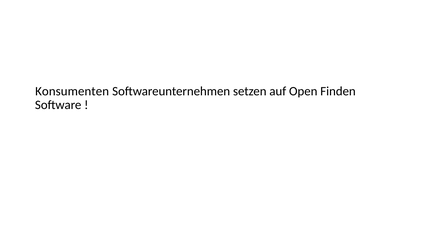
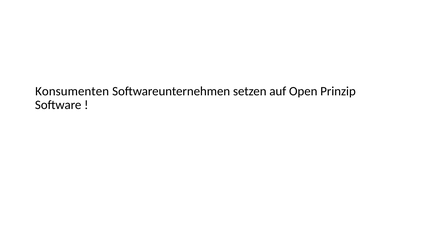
Finden: Finden -> Prinzip
